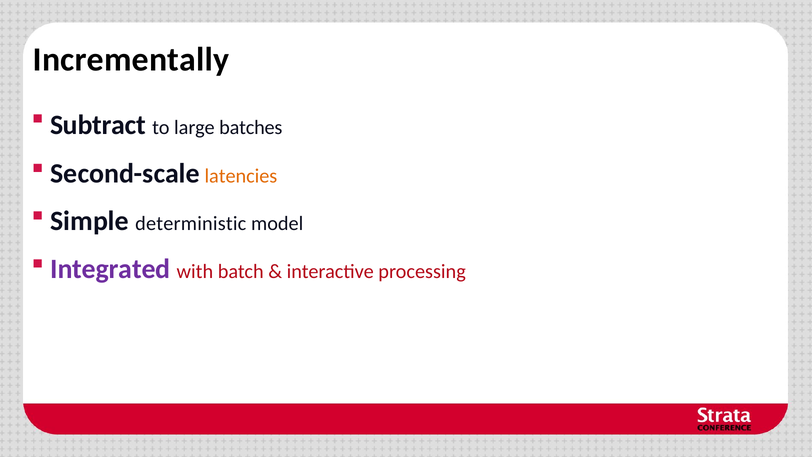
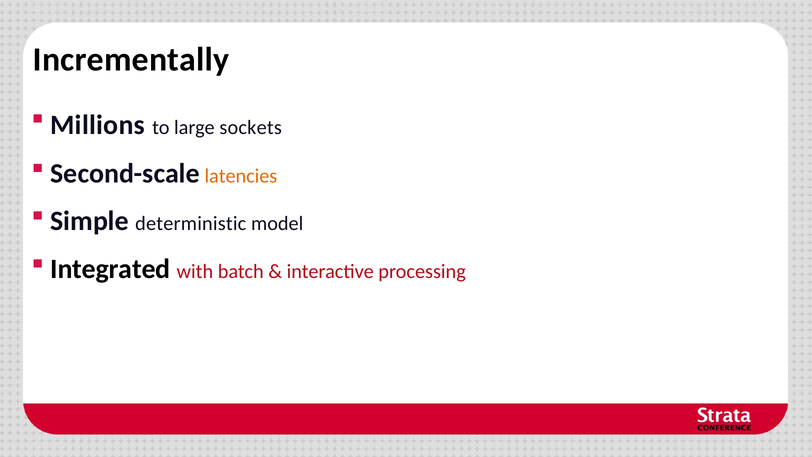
Subtract: Subtract -> Millions
batches: batches -> sockets
Integrated colour: purple -> black
